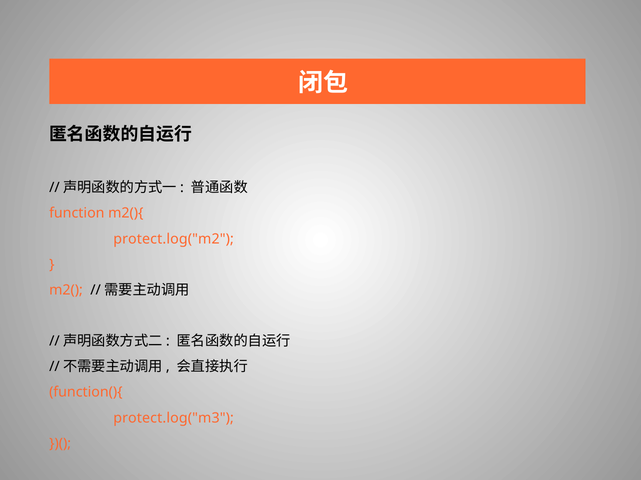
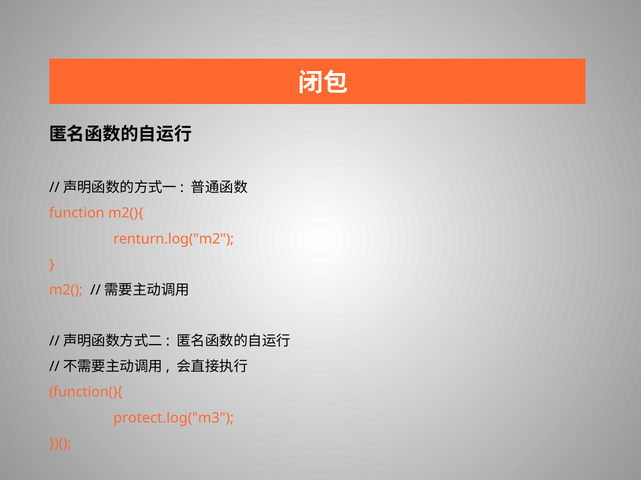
protect.log("m2: protect.log("m2 -> renturn.log("m2
